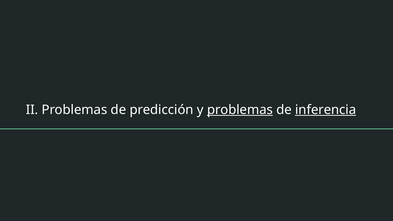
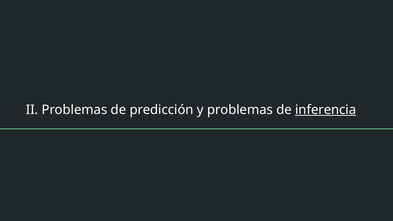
problemas at (240, 110) underline: present -> none
